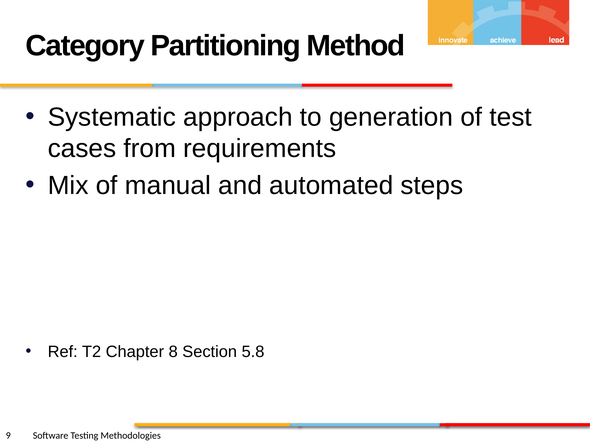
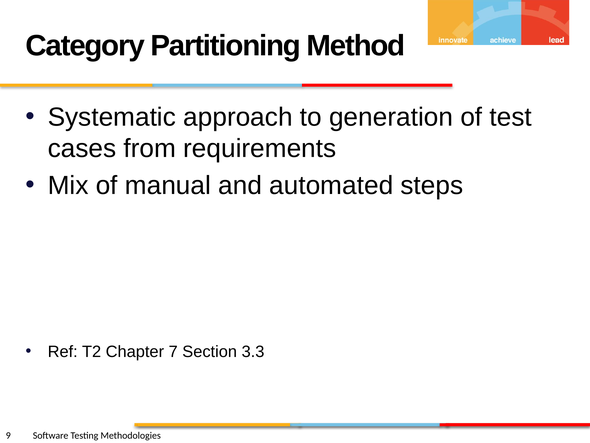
8: 8 -> 7
5.8: 5.8 -> 3.3
